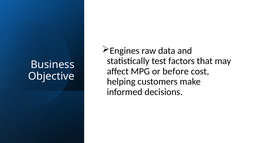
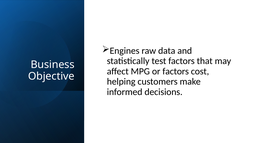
or before: before -> factors
